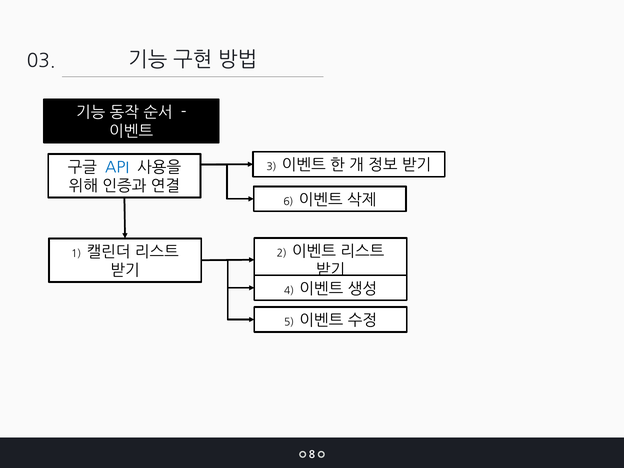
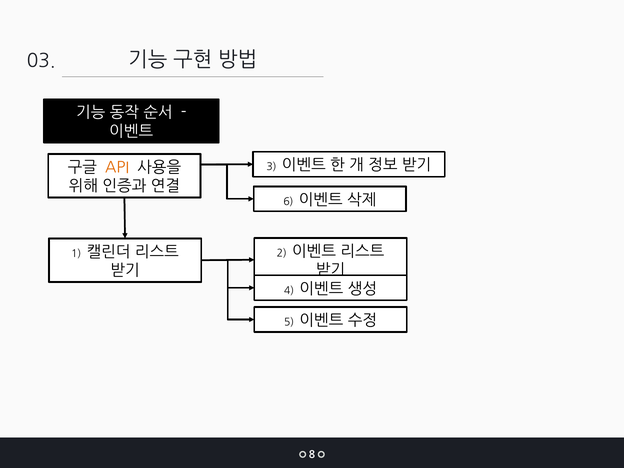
API colour: blue -> orange
